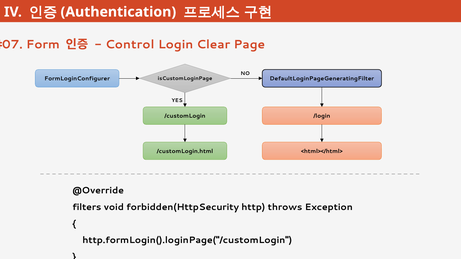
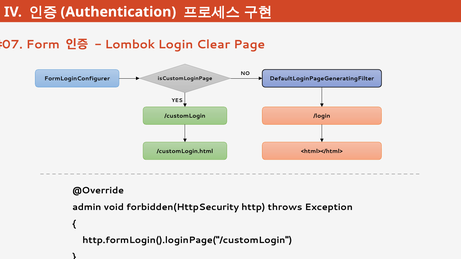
Control: Control -> Lombok
filters: filters -> admin
